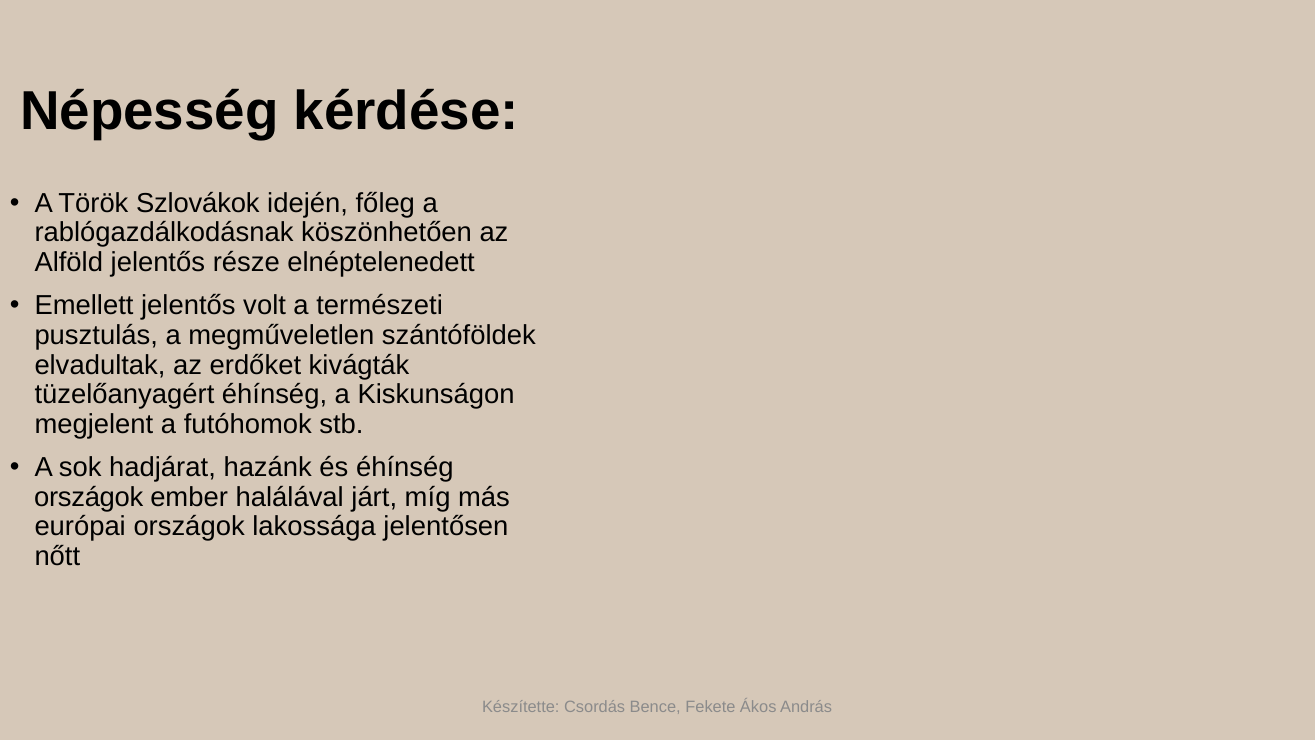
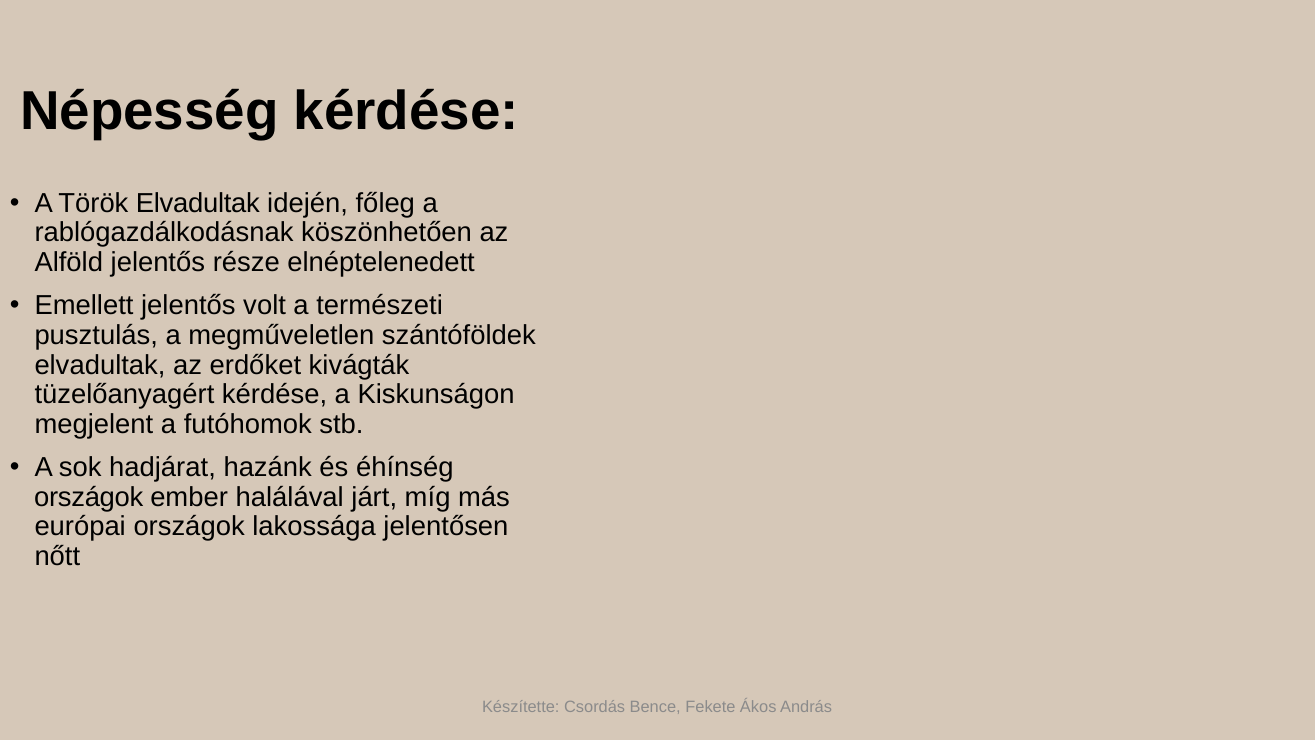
Török Szlovákok: Szlovákok -> Elvadultak
tüzelőanyagért éhínség: éhínség -> kérdése
